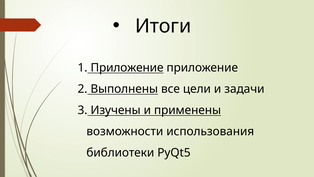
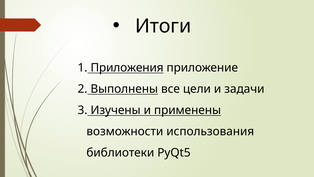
Приложение at (127, 68): Приложение -> Приложения
